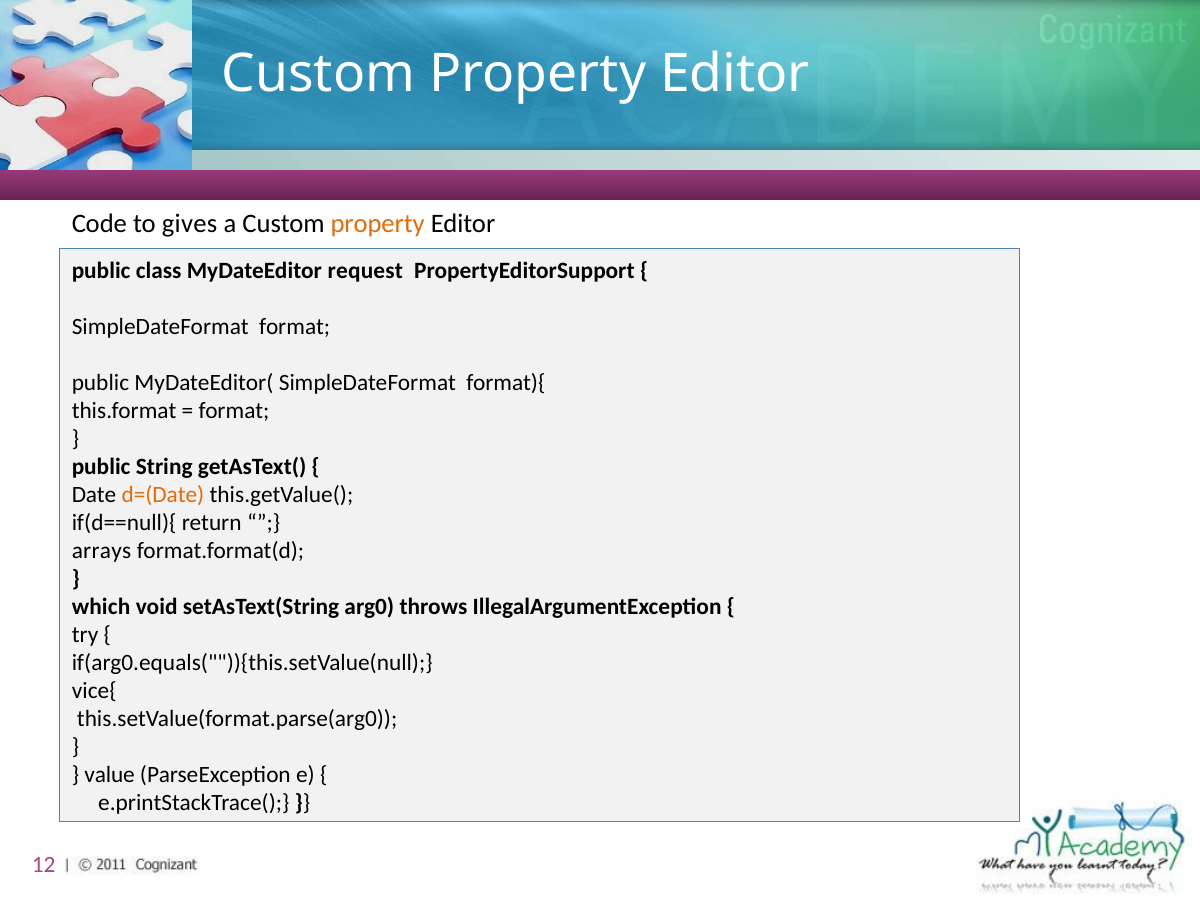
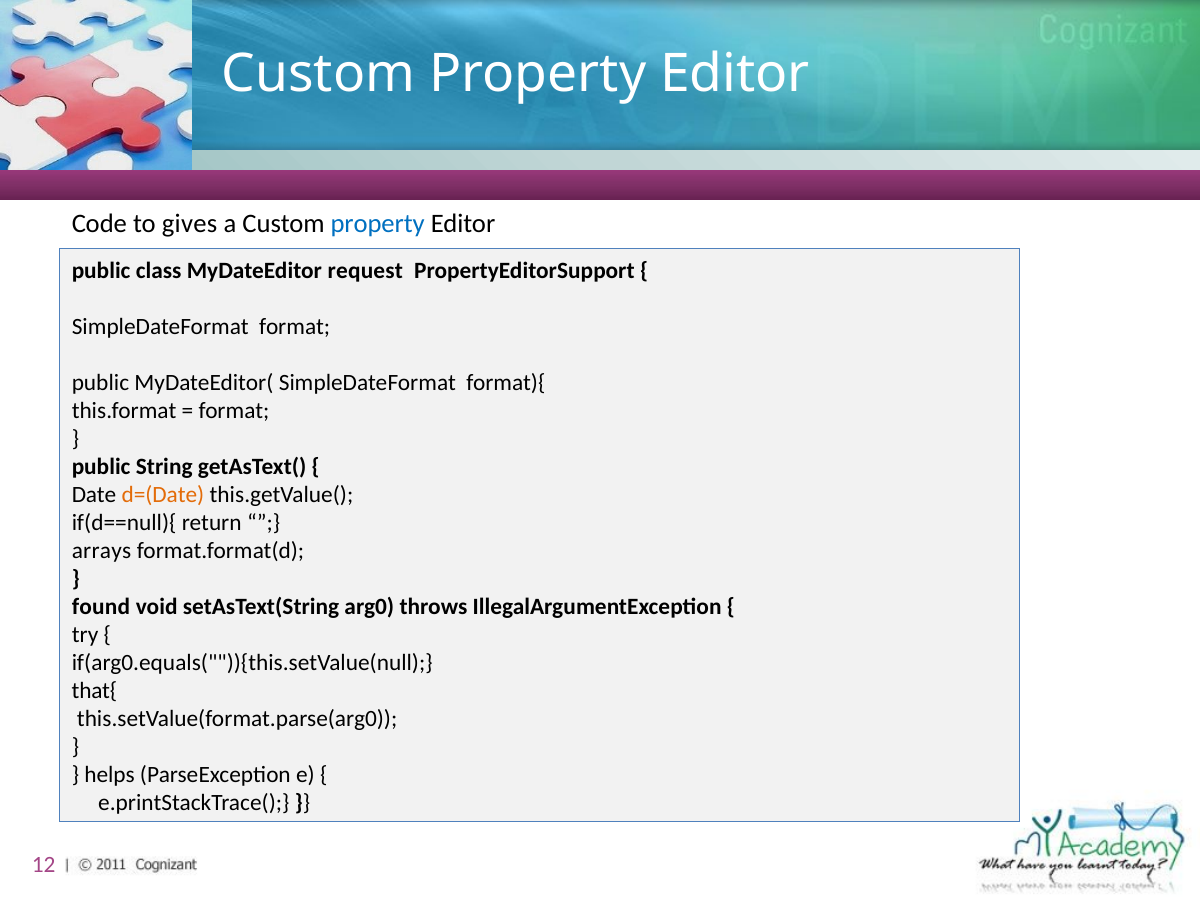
property at (378, 224) colour: orange -> blue
which: which -> found
vice{: vice{ -> that{
value: value -> helps
